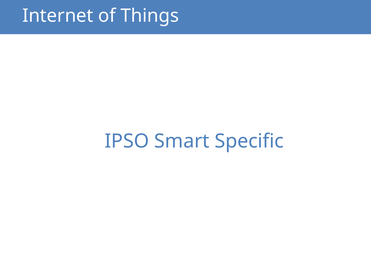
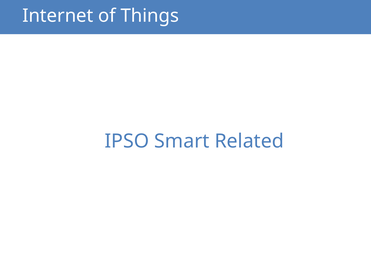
Specific: Specific -> Related
